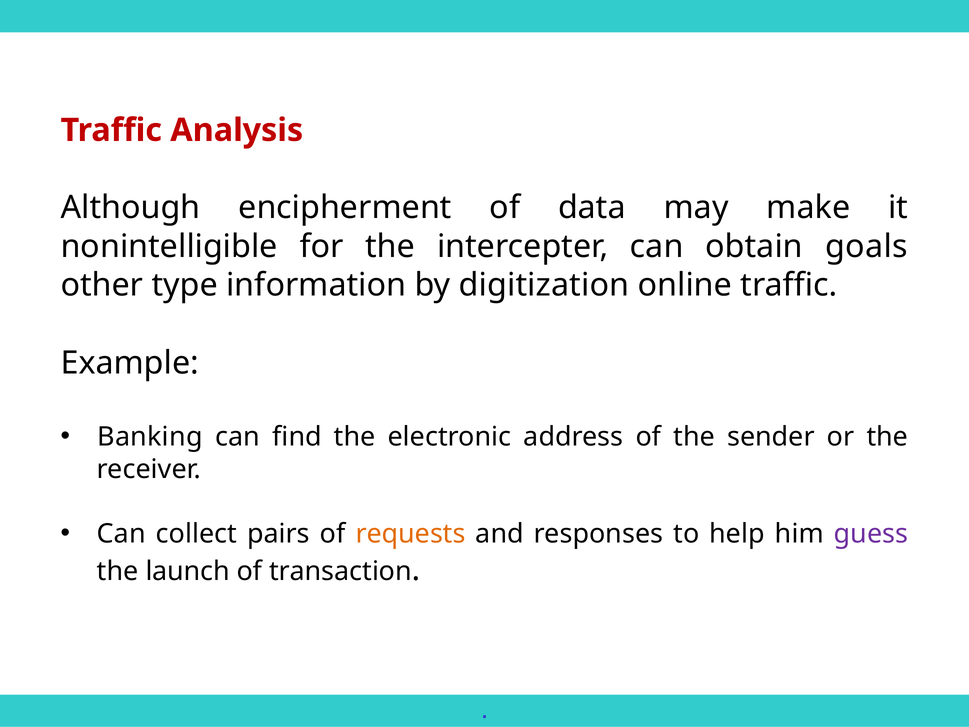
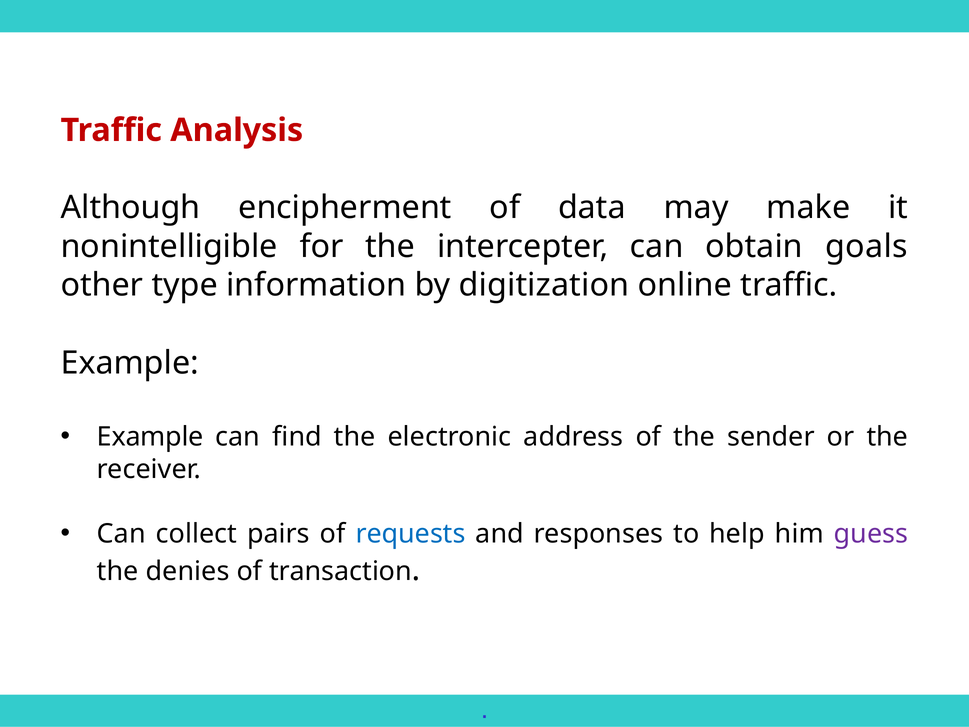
Banking at (150, 437): Banking -> Example
requests colour: orange -> blue
launch: launch -> denies
